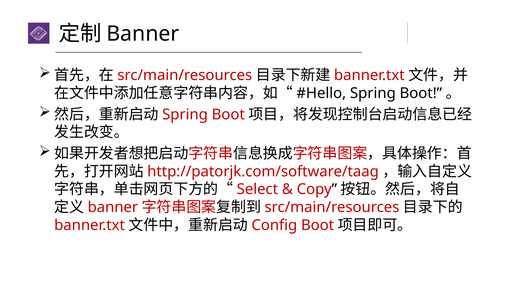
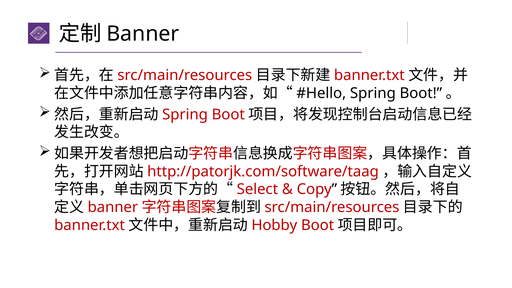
Config: Config -> Hobby
